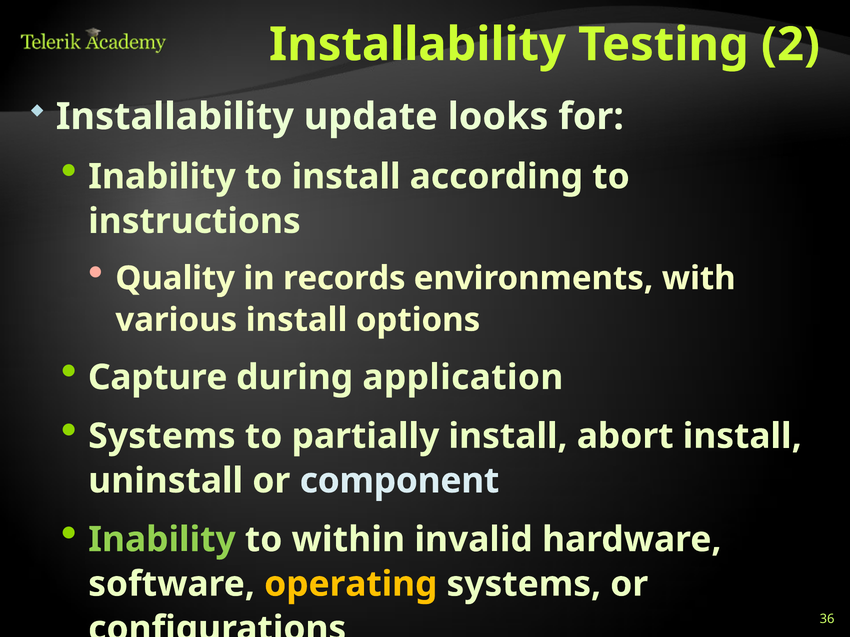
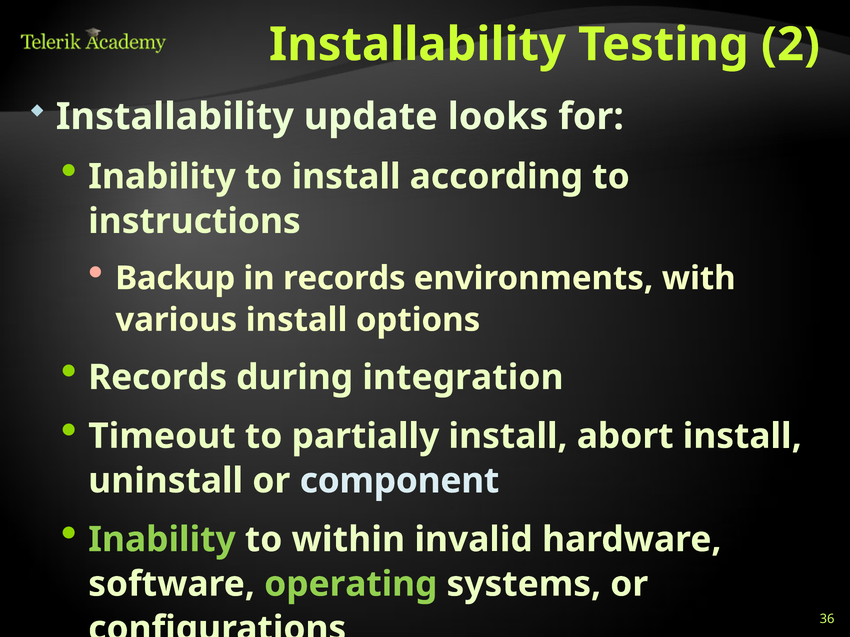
Quality: Quality -> Backup
Capture at (158, 378): Capture -> Records
application: application -> integration
Systems at (162, 437): Systems -> Timeout
operating colour: yellow -> light green
